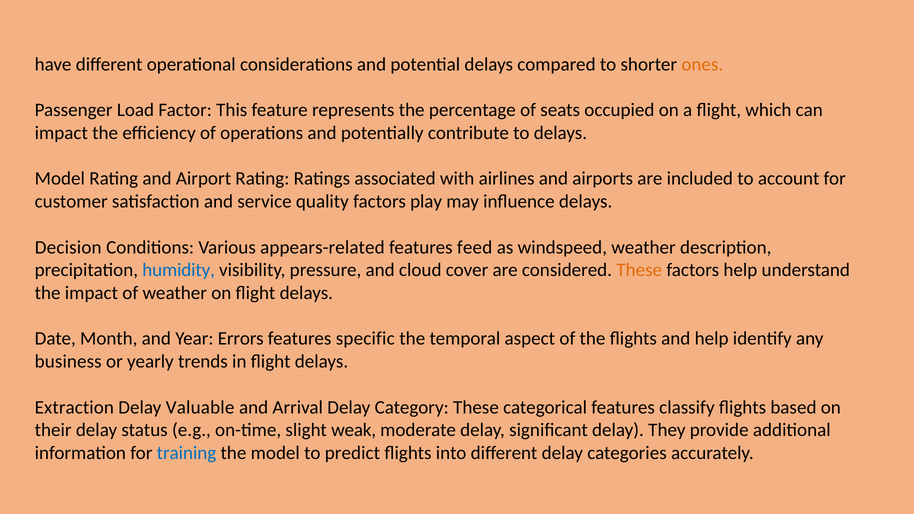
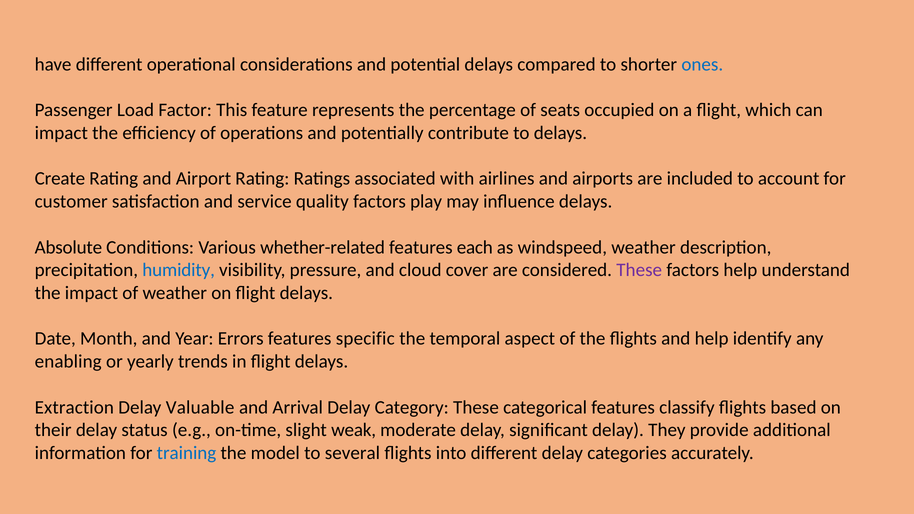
ones colour: orange -> blue
Model at (60, 179): Model -> Create
Decision: Decision -> Absolute
appears-related: appears-related -> whether-related
feed: feed -> each
These at (639, 270) colour: orange -> purple
business: business -> enabling
predict: predict -> several
